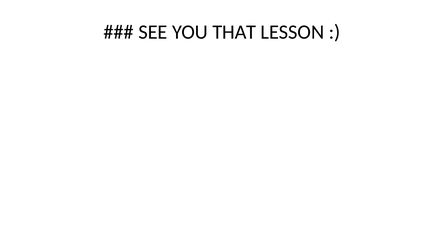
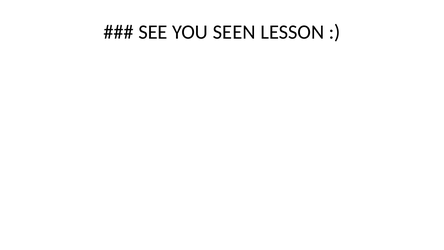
THAT: THAT -> SEEN
